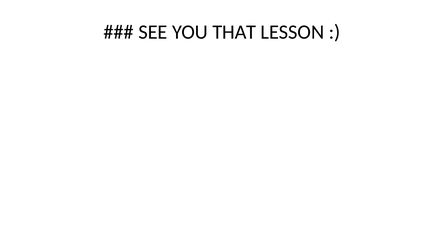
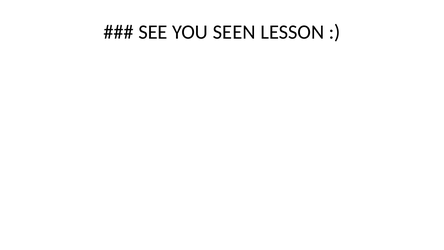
THAT: THAT -> SEEN
